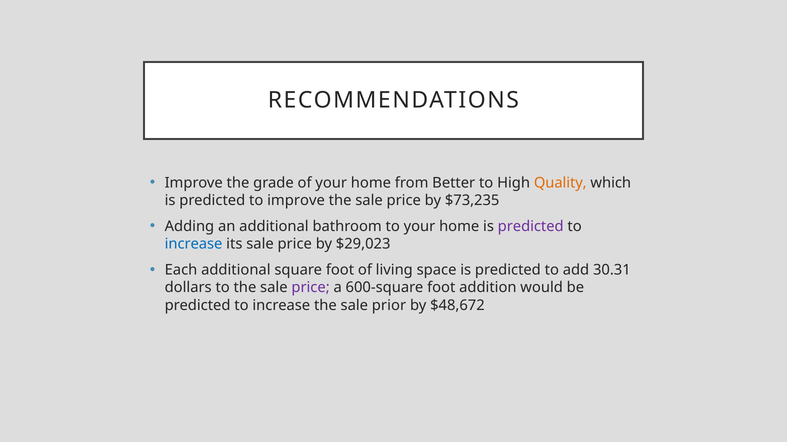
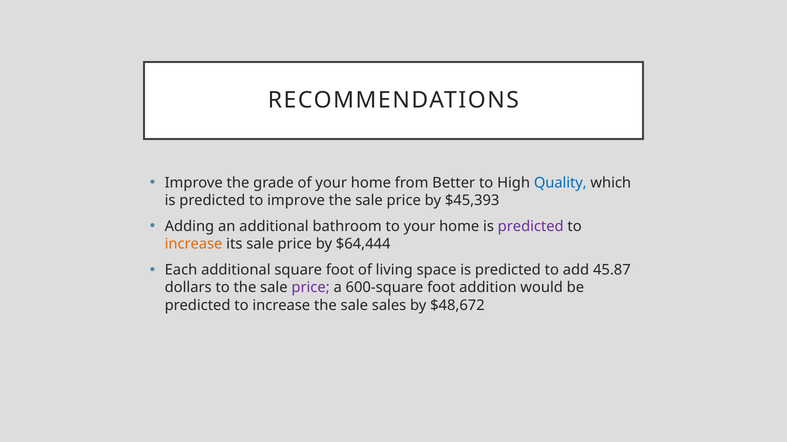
Quality colour: orange -> blue
$73,235: $73,235 -> $45,393
increase at (194, 244) colour: blue -> orange
$29,023: $29,023 -> $64,444
30.31: 30.31 -> 45.87
prior: prior -> sales
